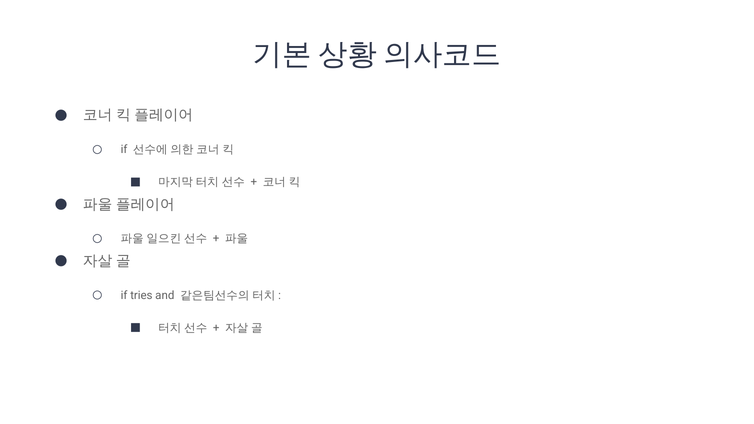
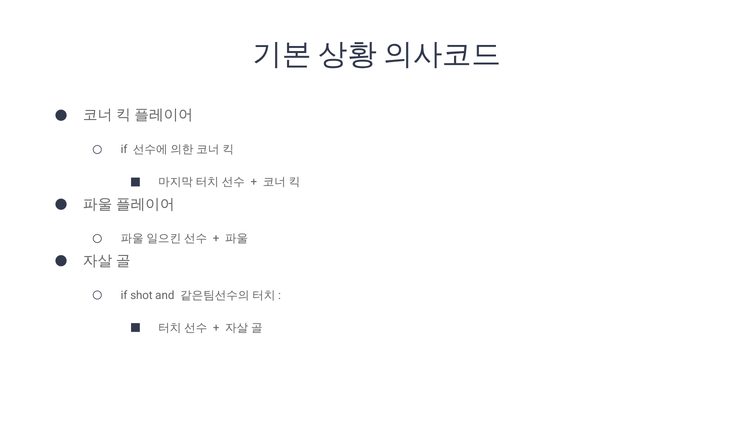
tries: tries -> shot
